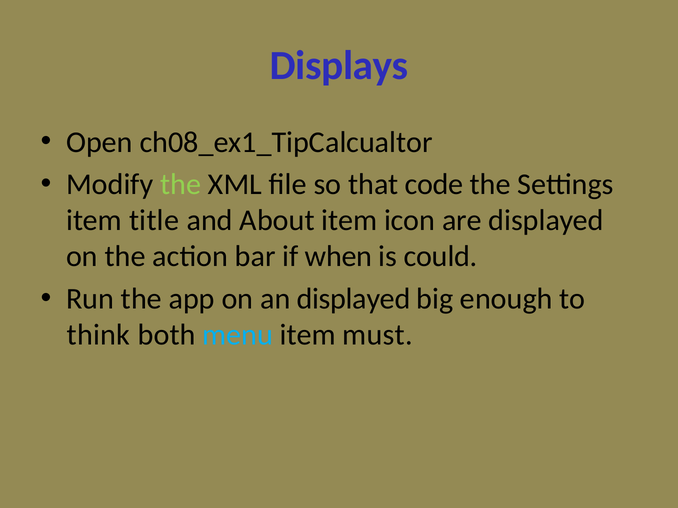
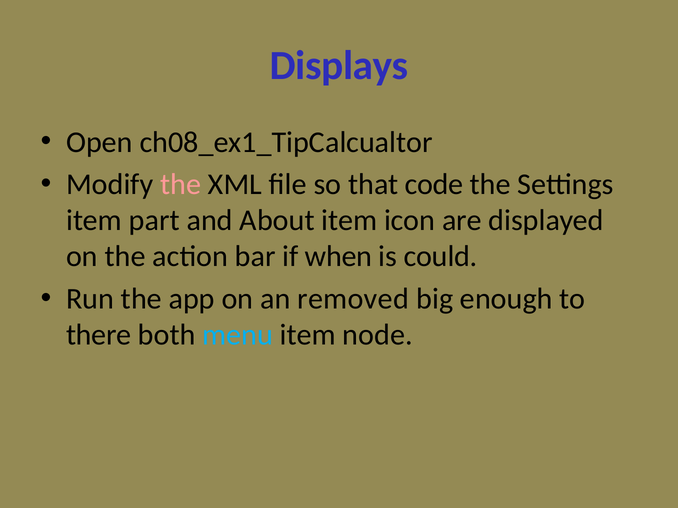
the at (181, 184) colour: light green -> pink
title: title -> part
an displayed: displayed -> removed
think: think -> there
must: must -> node
